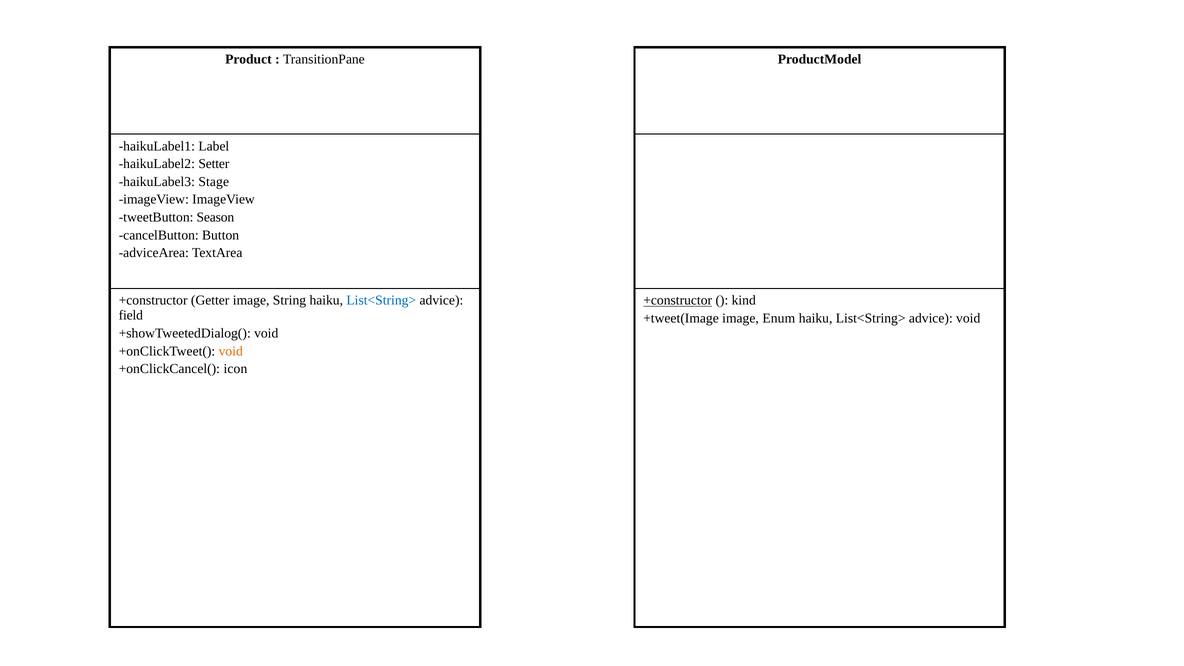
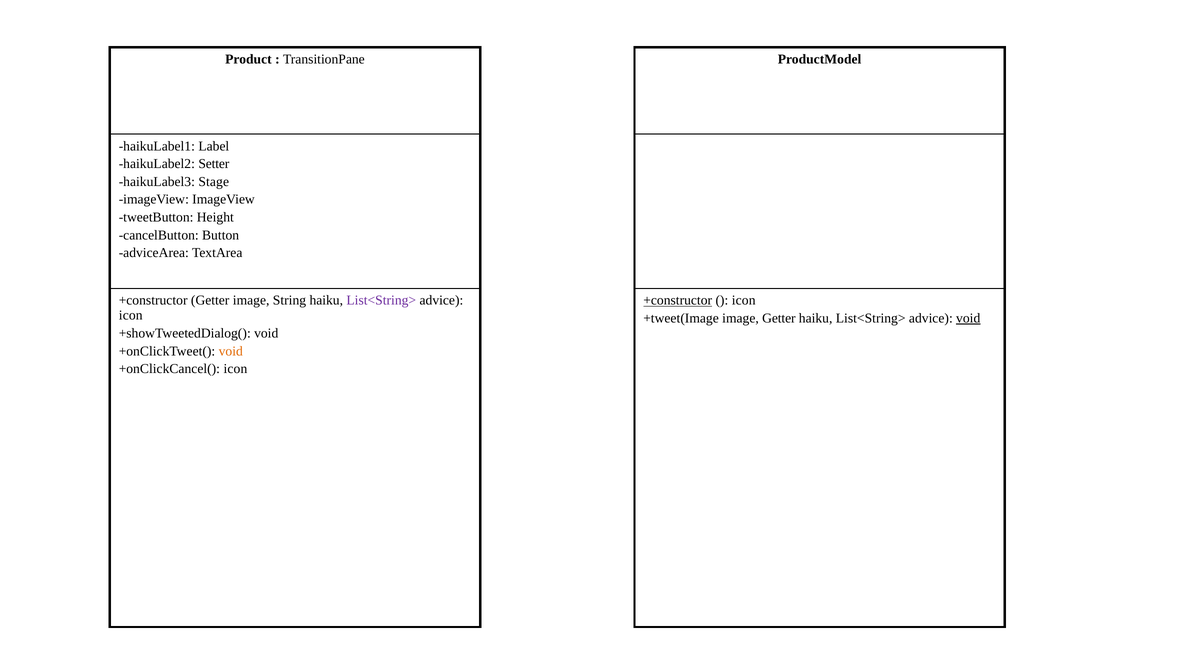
Season: Season -> Height
List<String> at (381, 300) colour: blue -> purple
kind at (744, 300): kind -> icon
field at (131, 316): field -> icon
image Enum: Enum -> Getter
void at (968, 318) underline: none -> present
